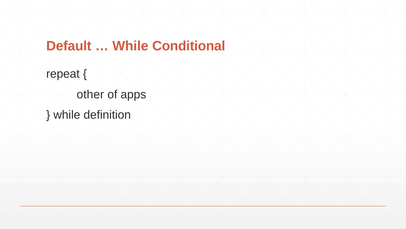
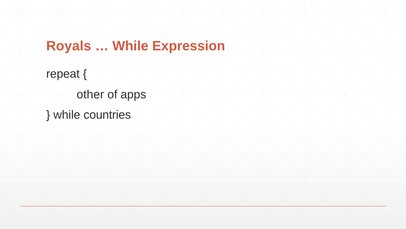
Default: Default -> Royals
Conditional: Conditional -> Expression
definition: definition -> countries
